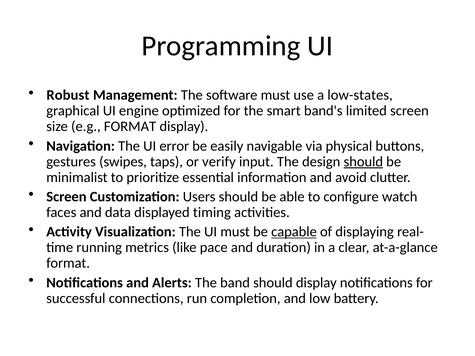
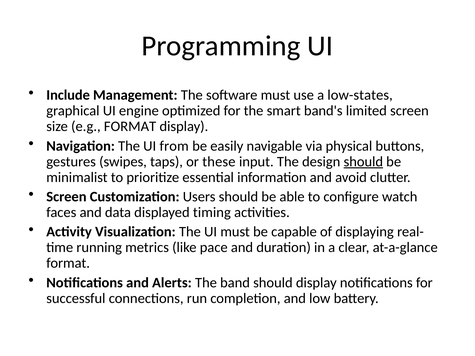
Robust: Robust -> Include
error: error -> from
verify: verify -> these
capable underline: present -> none
